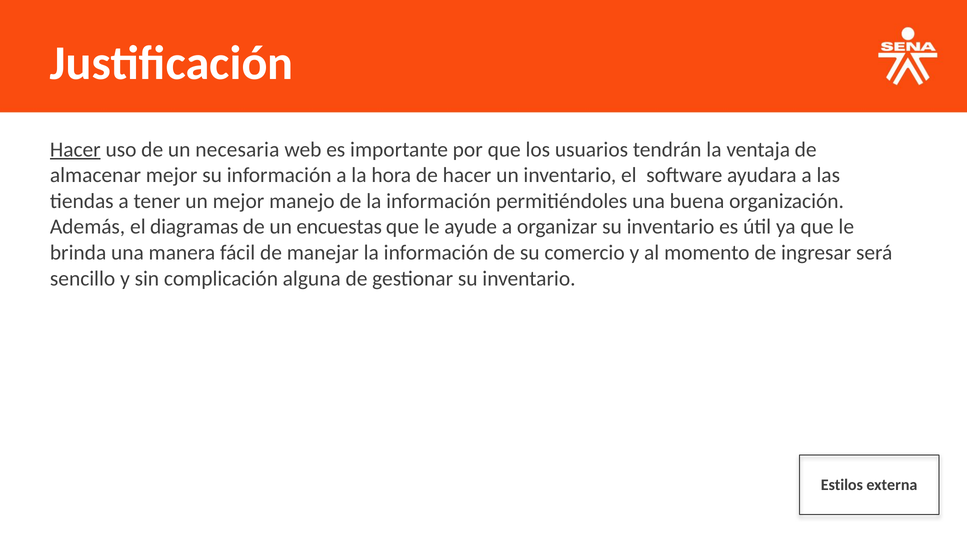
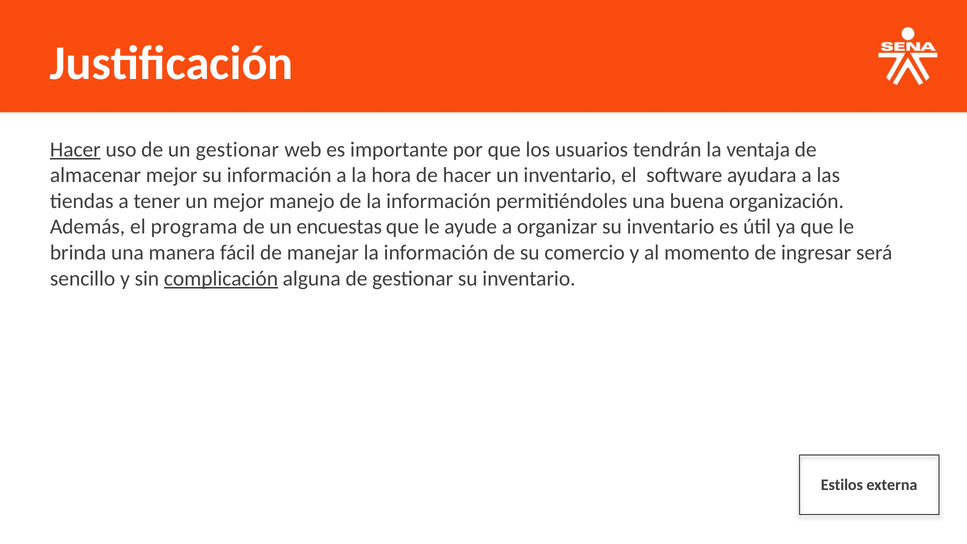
un necesaria: necesaria -> gestionar
diagramas: diagramas -> programa
complicación underline: none -> present
